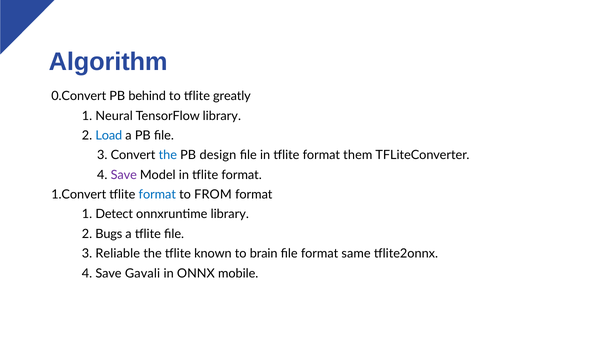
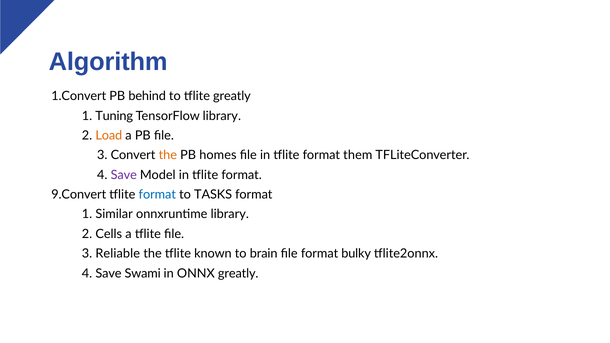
0.Convert: 0.Convert -> 1.Convert
Neural: Neural -> Tuning
Load colour: blue -> orange
the at (168, 155) colour: blue -> orange
design: design -> homes
1.Convert: 1.Convert -> 9.Convert
FROM: FROM -> TASKS
Detect: Detect -> Similar
Bugs: Bugs -> Cells
same: same -> bulky
Gavali: Gavali -> Swami
ONNX mobile: mobile -> greatly
